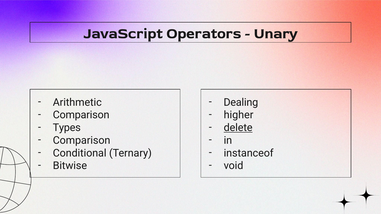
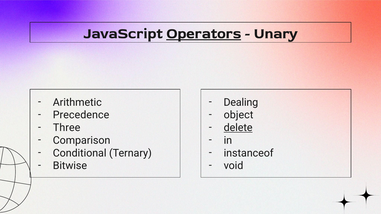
Operators underline: none -> present
Comparison at (81, 115): Comparison -> Precedence
higher: higher -> object
Types: Types -> Three
